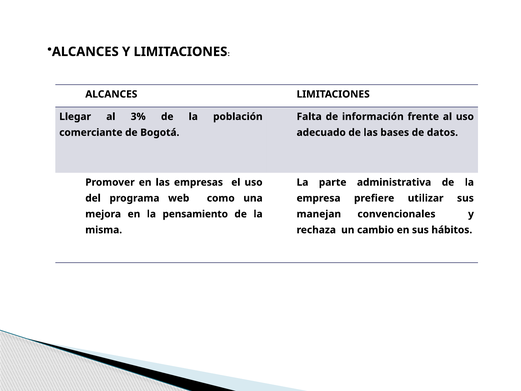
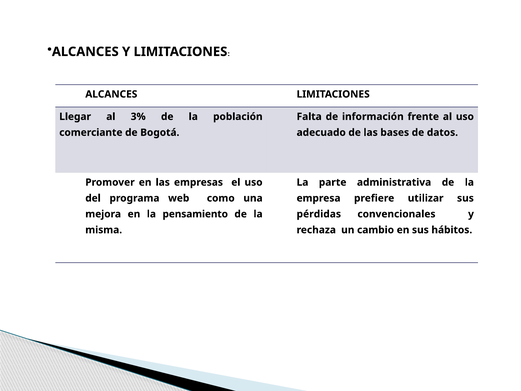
manejan: manejan -> pérdidas
